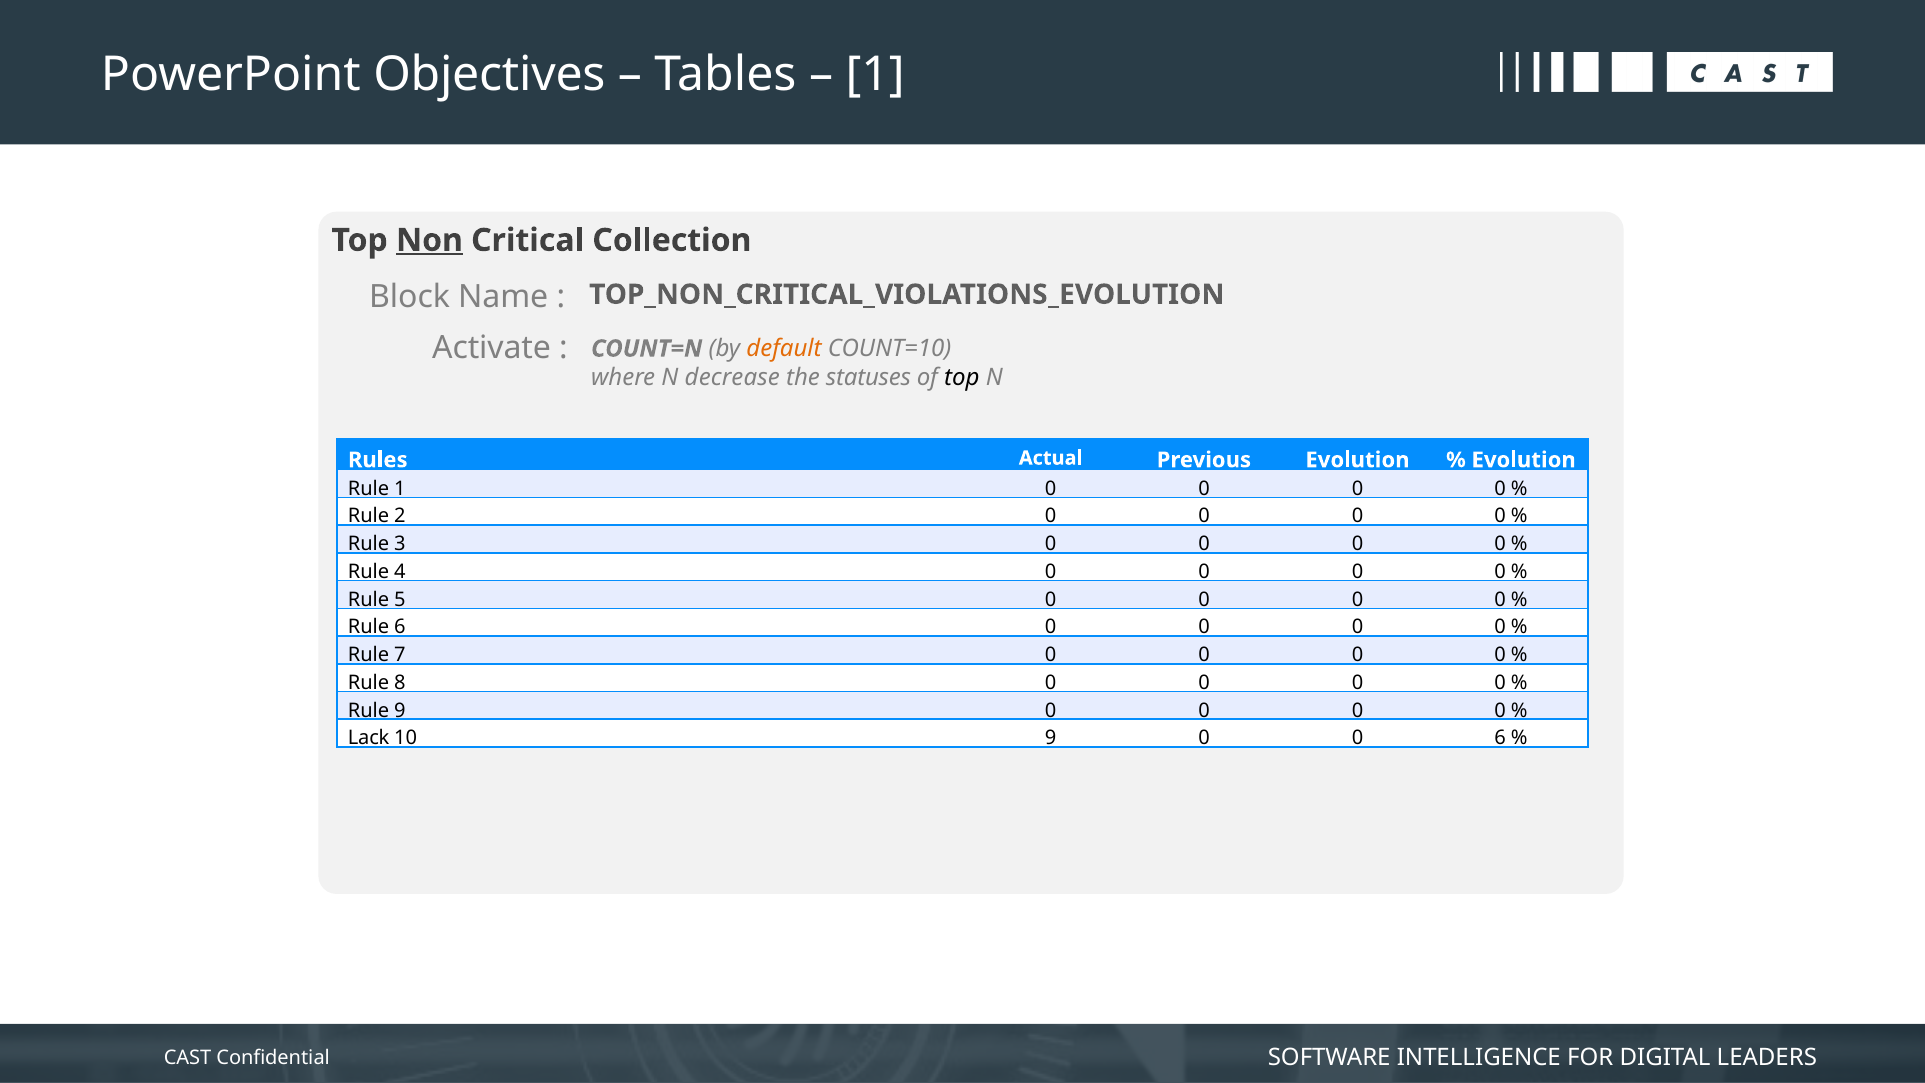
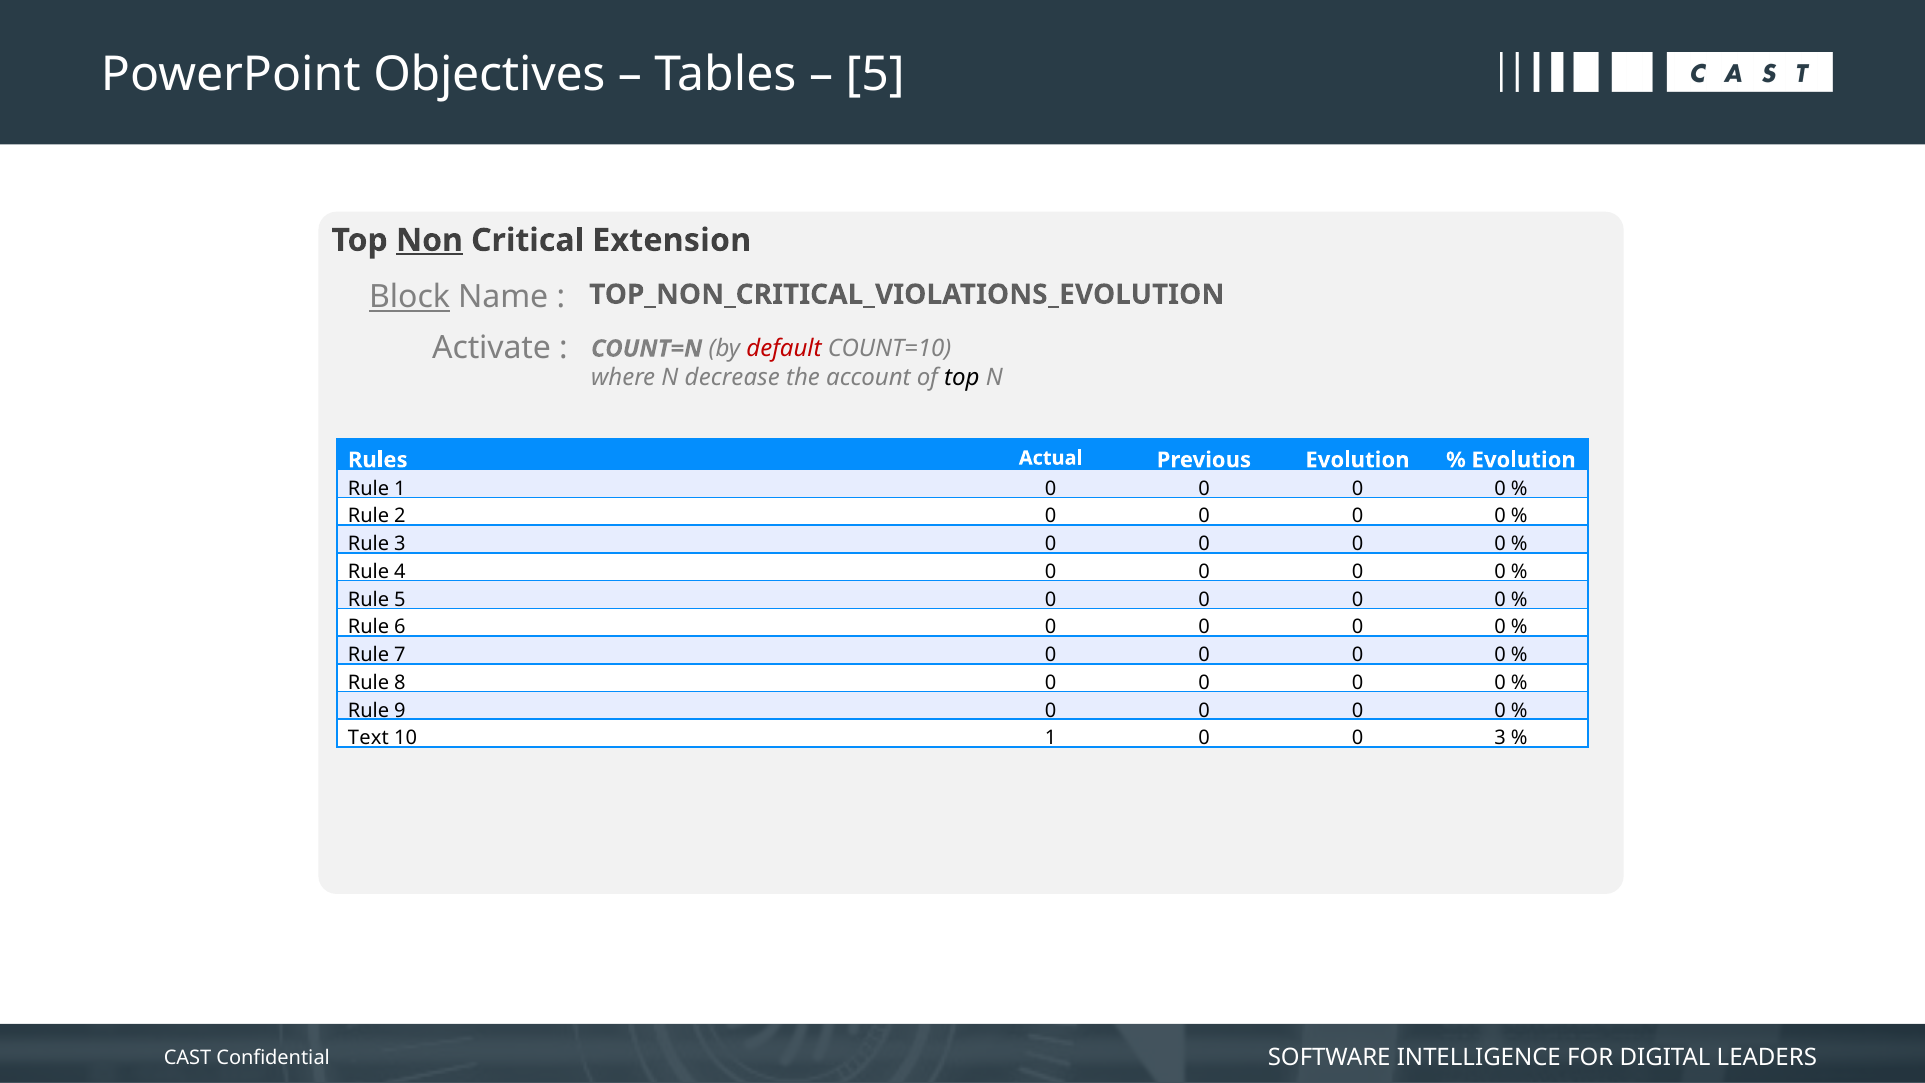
1 at (875, 75): 1 -> 5
Collection: Collection -> Extension
Block underline: none -> present
default colour: orange -> red
statuses: statuses -> account
Lack: Lack -> Text
10 9: 9 -> 1
0 6: 6 -> 3
